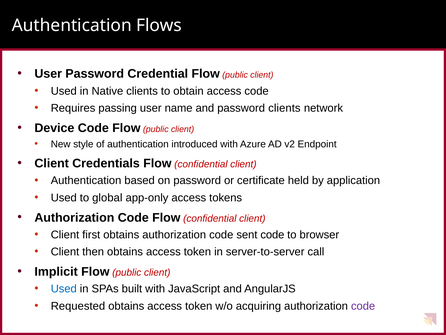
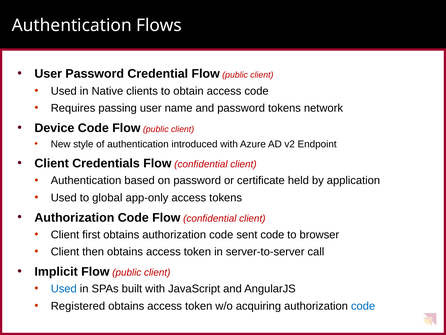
password clients: clients -> tokens
Requested: Requested -> Registered
code at (363, 306) colour: purple -> blue
